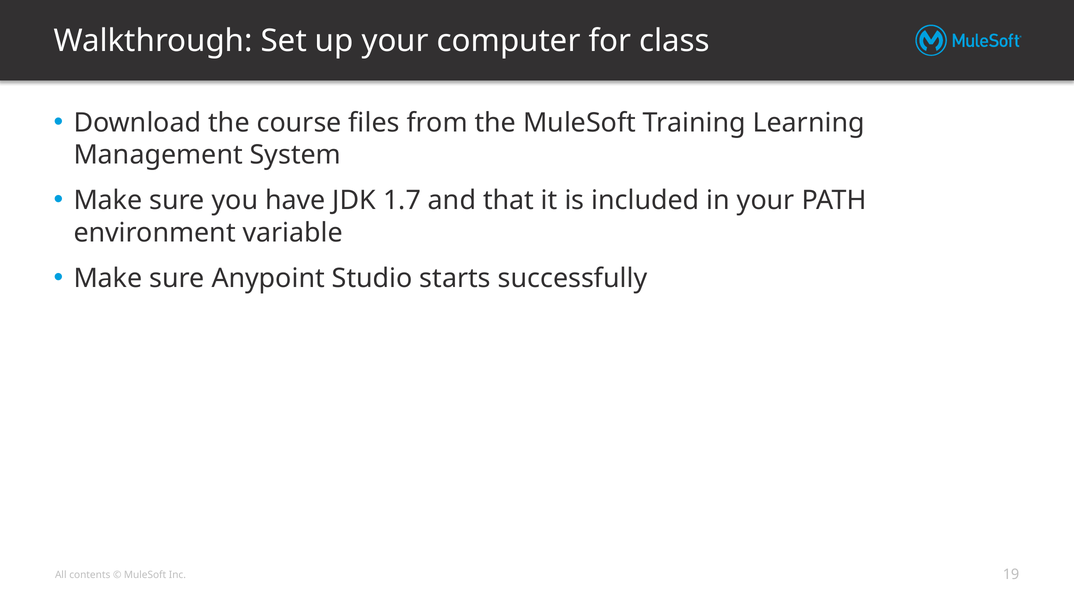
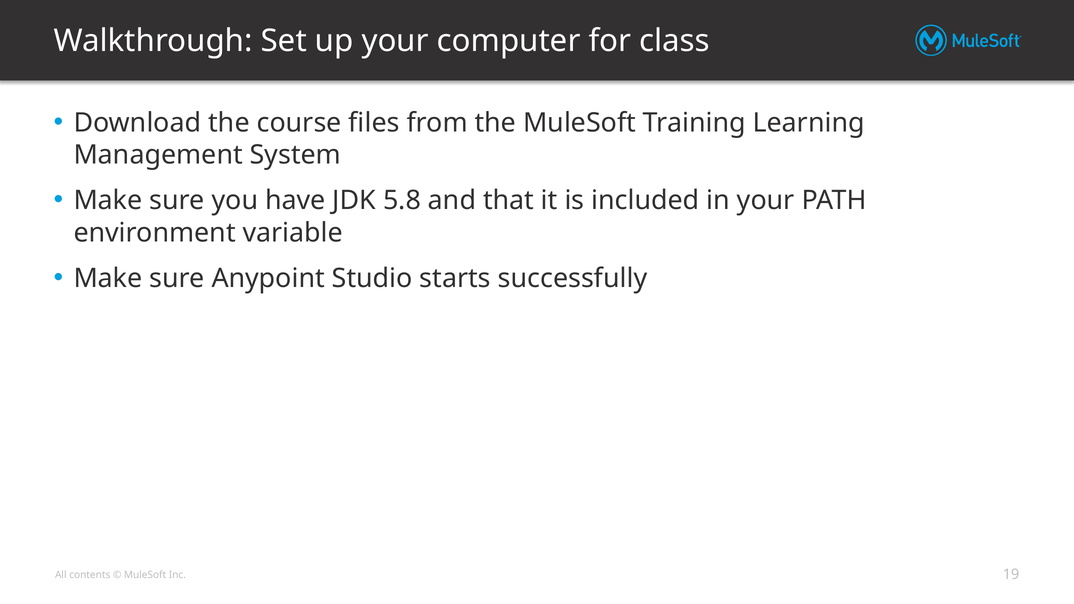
1.7: 1.7 -> 5.8
